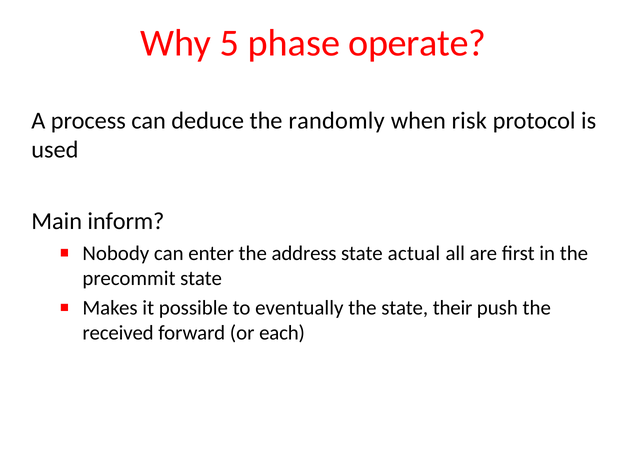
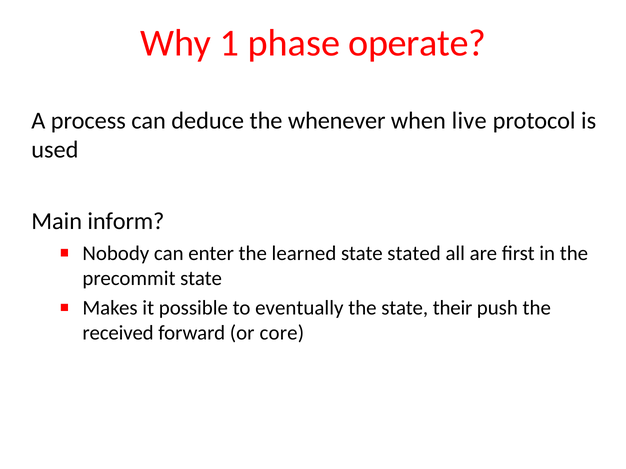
5: 5 -> 1
randomly: randomly -> whenever
risk: risk -> live
address: address -> learned
actual: actual -> stated
each: each -> core
